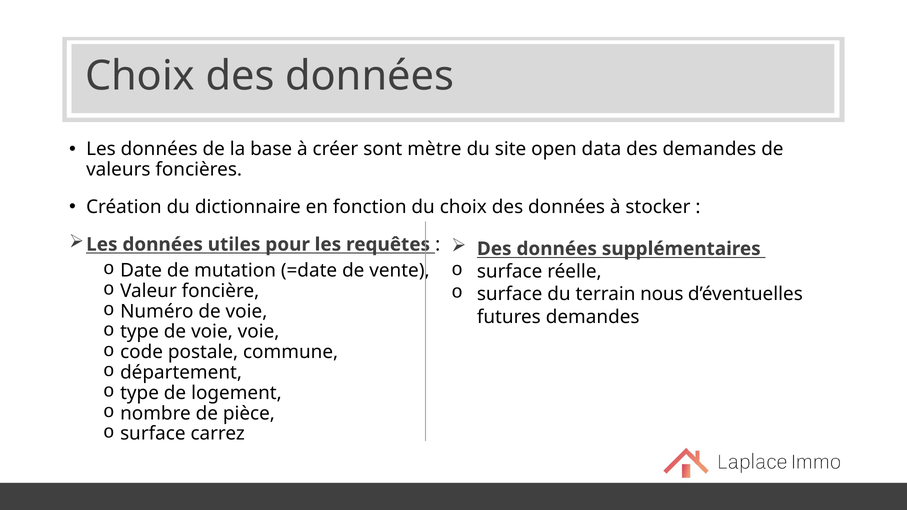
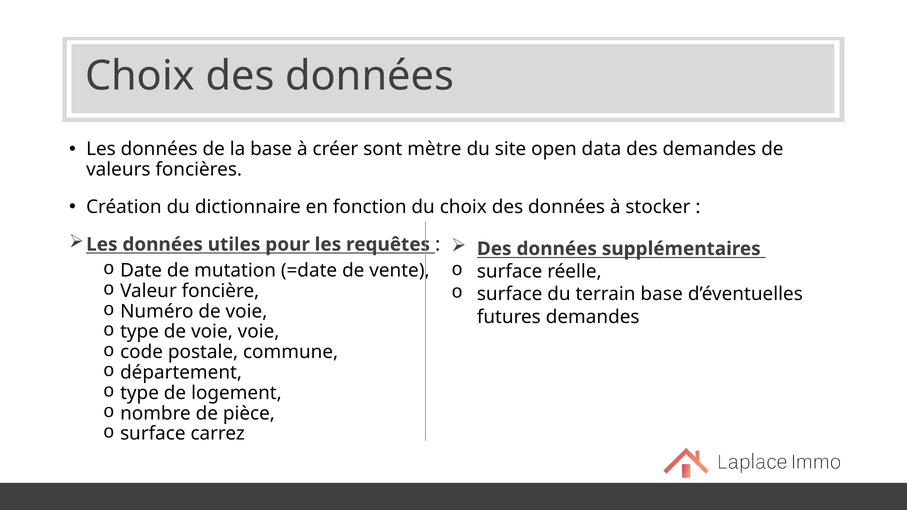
terrain nous: nous -> base
